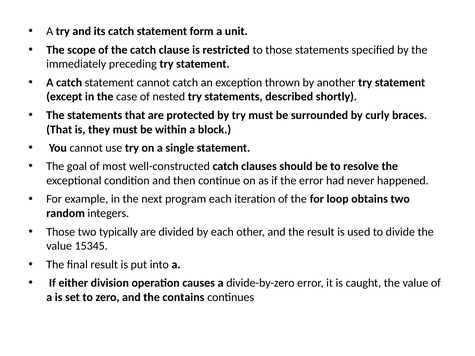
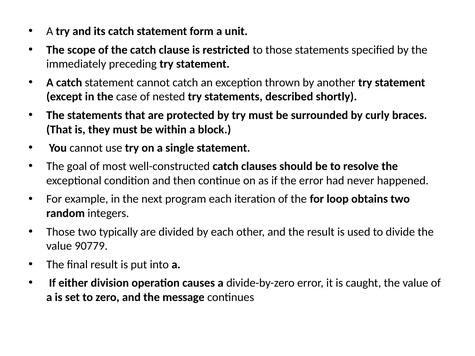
15345: 15345 -> 90779
contains: contains -> message
